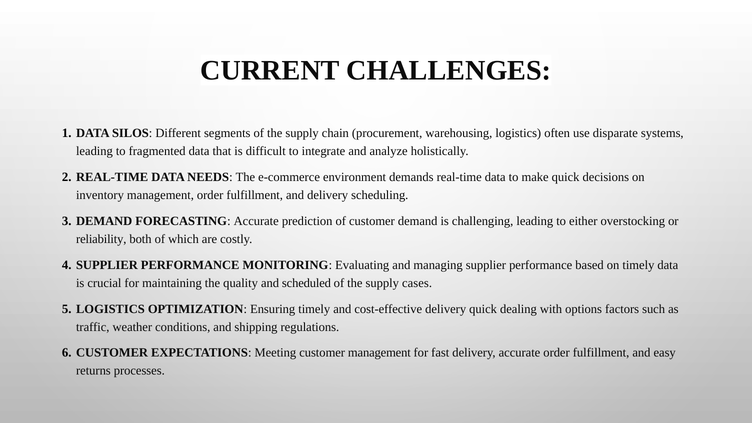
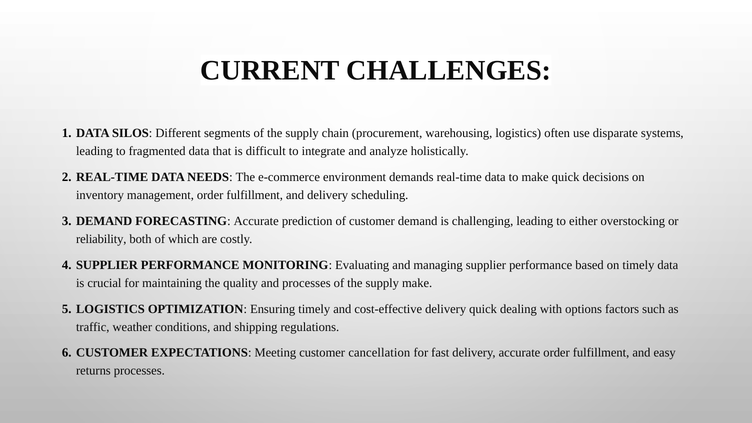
and scheduled: scheduled -> processes
supply cases: cases -> make
customer management: management -> cancellation
